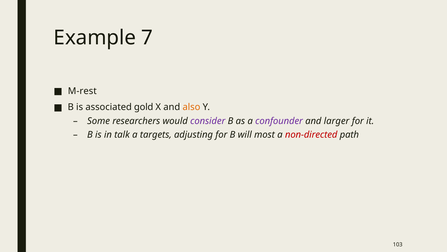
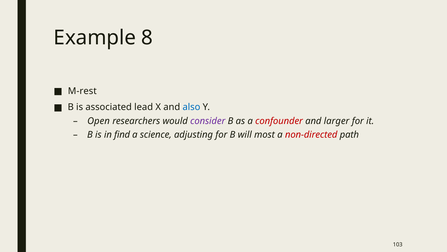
7: 7 -> 8
gold: gold -> lead
also colour: orange -> blue
Some: Some -> Open
confounder colour: purple -> red
talk: talk -> find
targets: targets -> science
